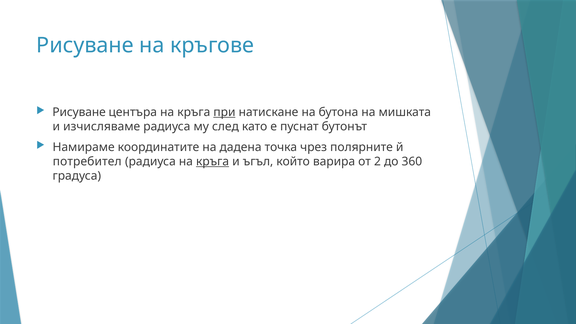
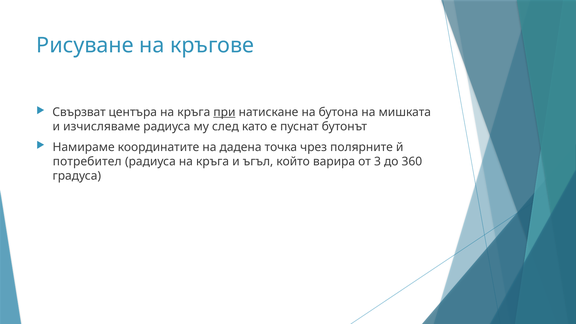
Рисуване at (79, 112): Рисуване -> Свързват
кръга at (213, 162) underline: present -> none
2: 2 -> 3
